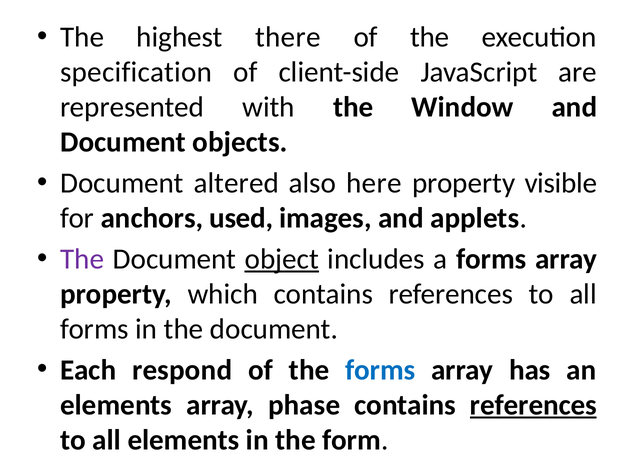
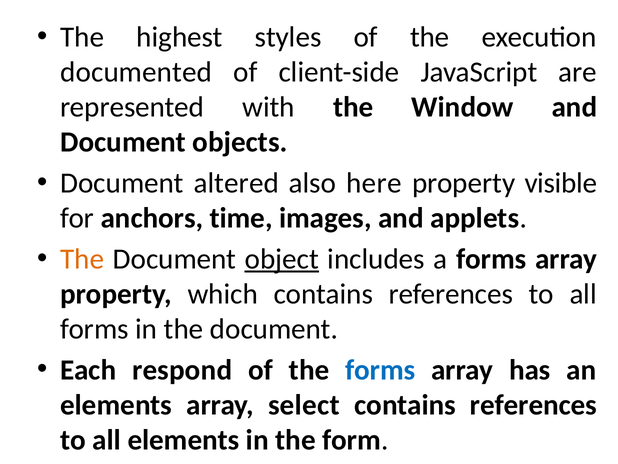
there: there -> styles
specification: specification -> documented
used: used -> time
The at (82, 259) colour: purple -> orange
phase: phase -> select
references at (533, 404) underline: present -> none
